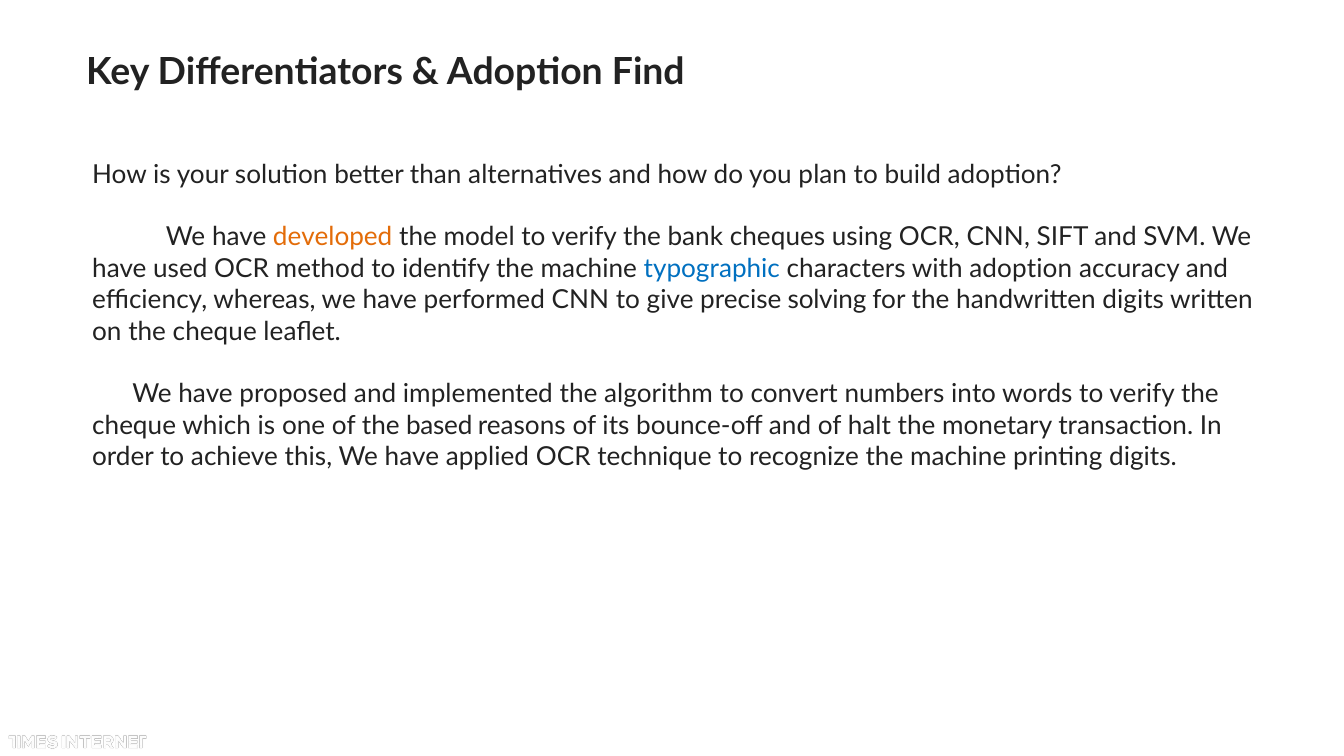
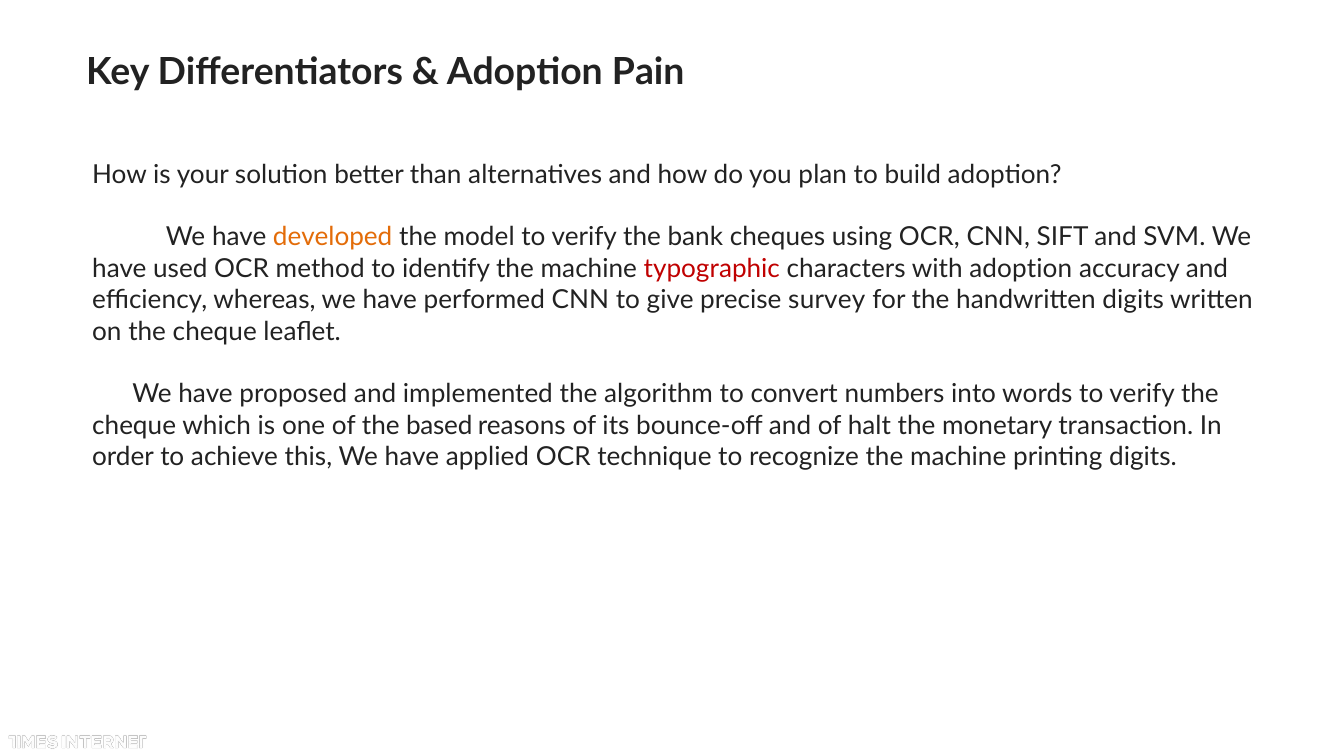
Find: Find -> Pain
typographic colour: blue -> red
solving: solving -> survey
